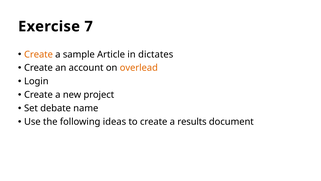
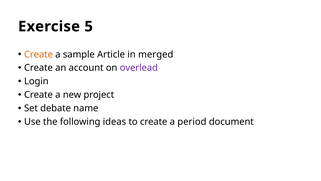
7: 7 -> 5
dictates: dictates -> merged
overlead colour: orange -> purple
results: results -> period
